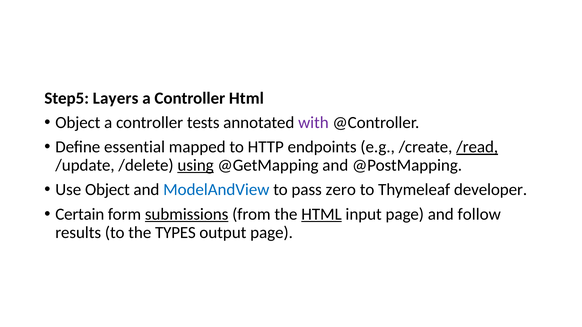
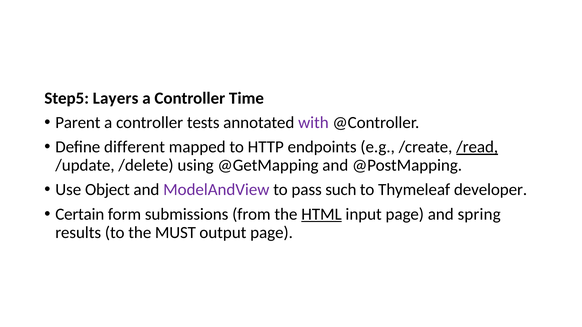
Controller Html: Html -> Time
Object at (78, 123): Object -> Parent
essential: essential -> different
using underline: present -> none
ModelAndView colour: blue -> purple
zero: zero -> such
submissions underline: present -> none
follow: follow -> spring
TYPES: TYPES -> MUST
